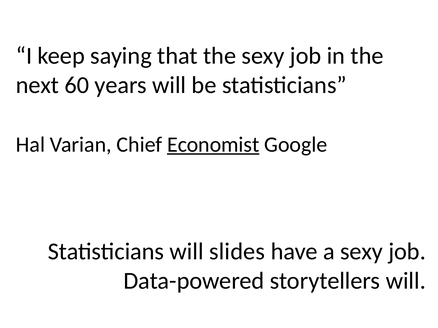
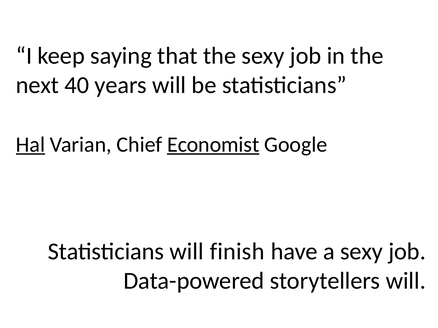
60: 60 -> 40
Hal underline: none -> present
slides: slides -> finish
